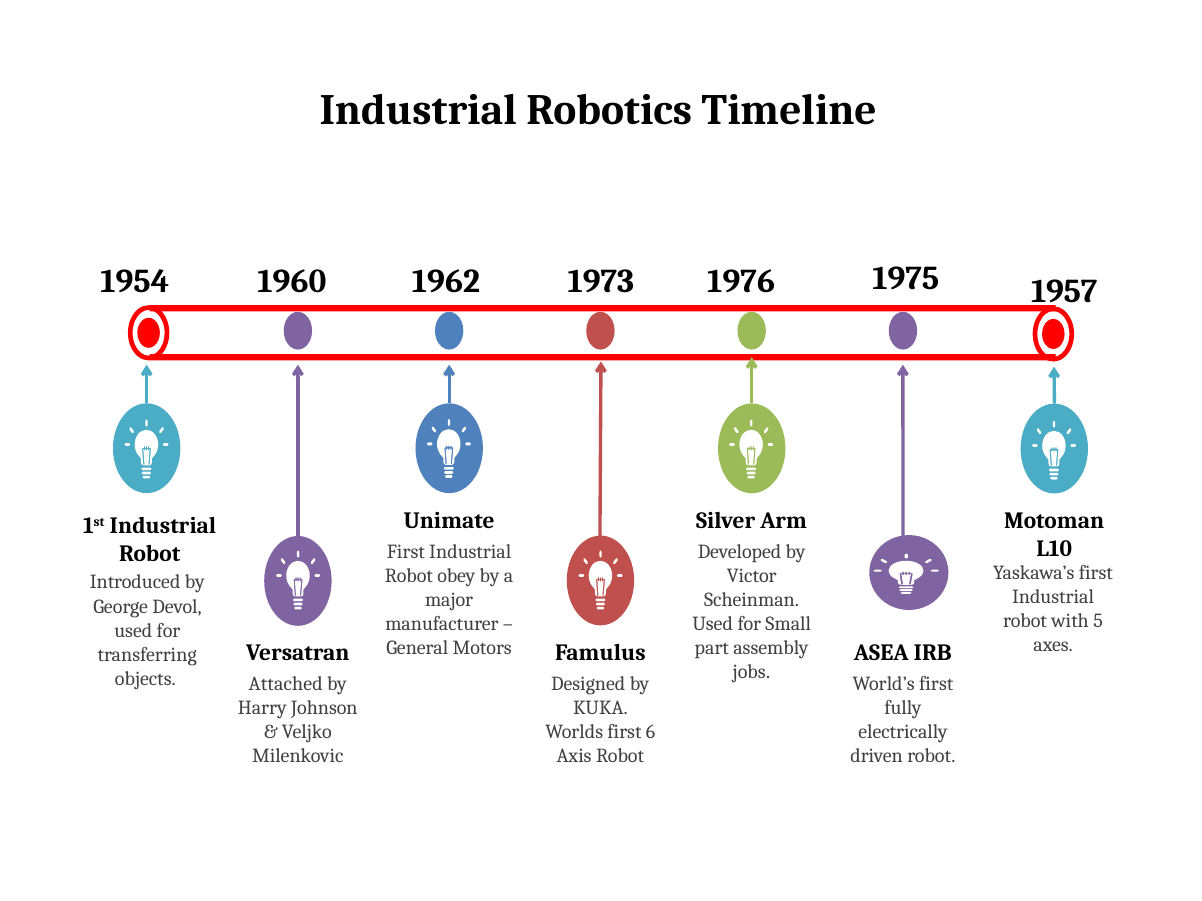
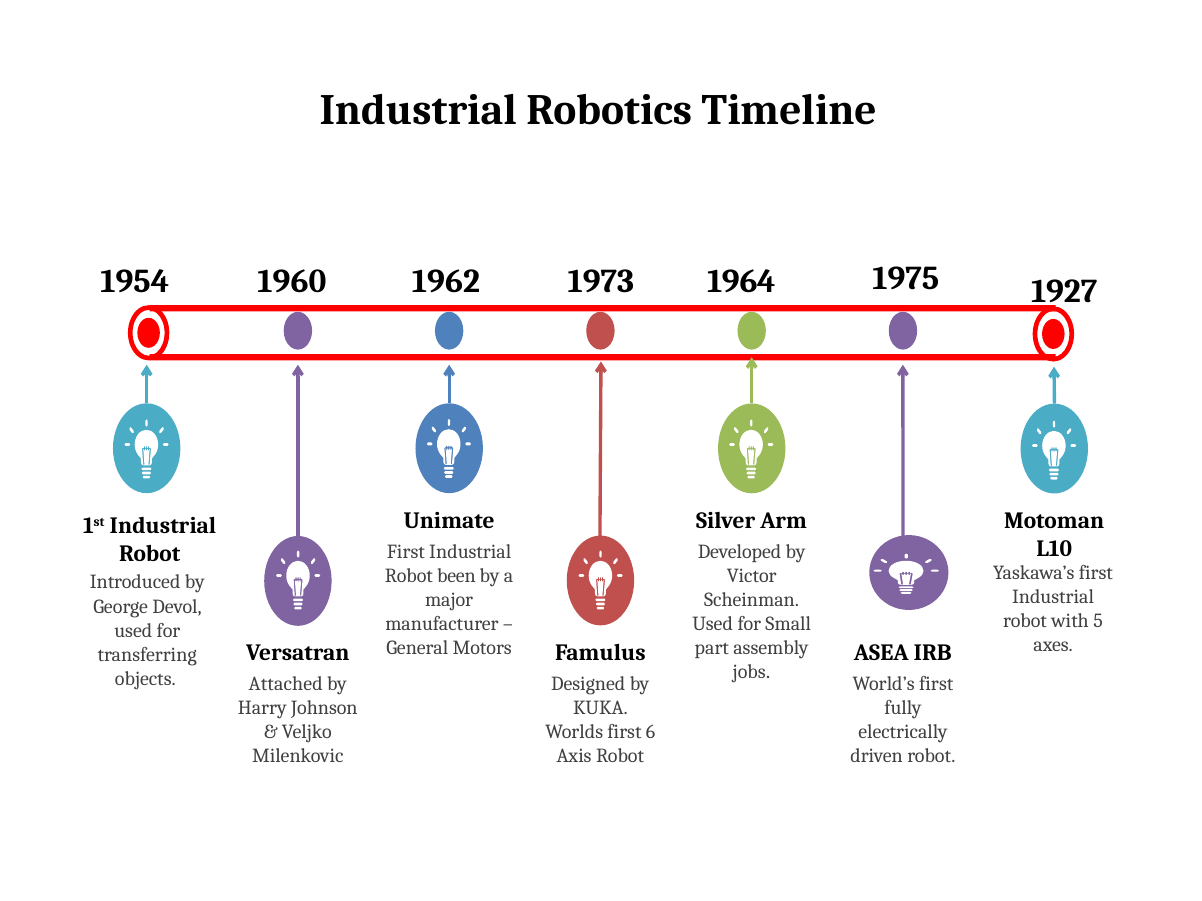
1976: 1976 -> 1964
1957: 1957 -> 1927
obey: obey -> been
